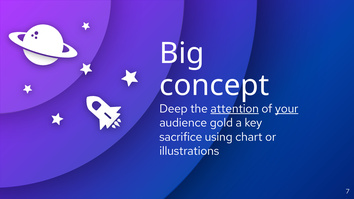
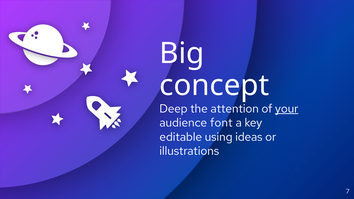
attention underline: present -> none
gold: gold -> font
sacrifice: sacrifice -> editable
chart: chart -> ideas
